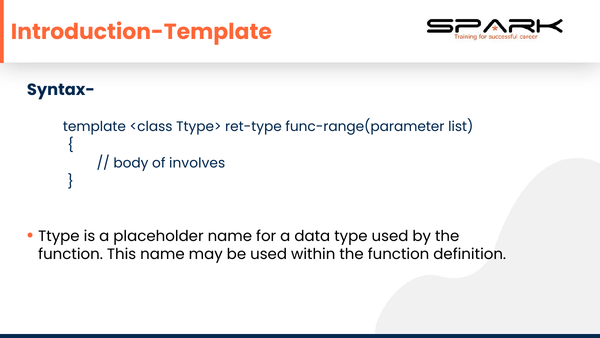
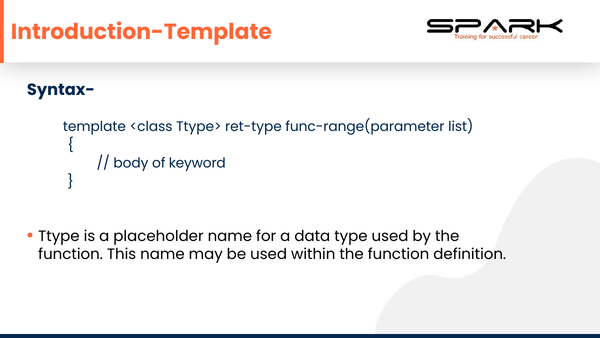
involves: involves -> keyword
